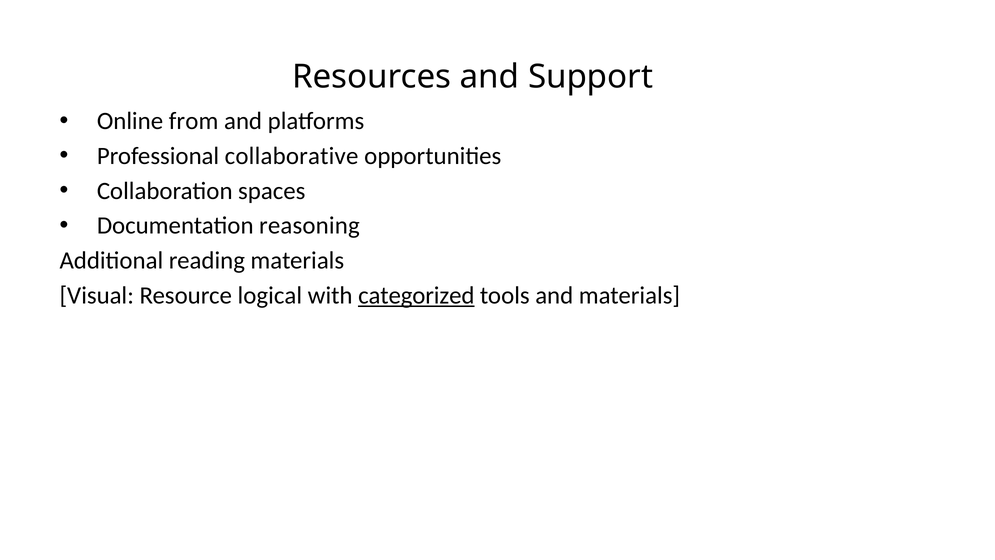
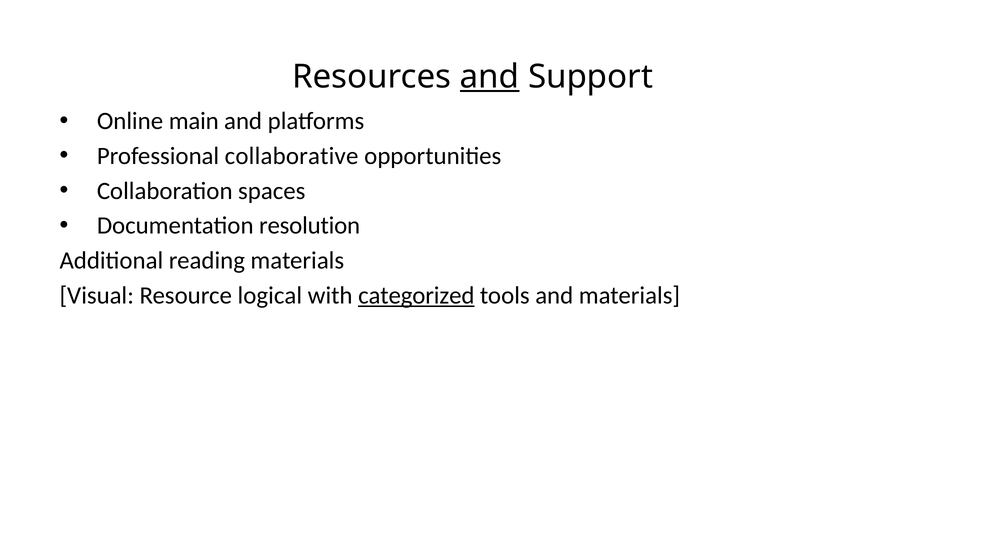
and at (490, 77) underline: none -> present
from: from -> main
reasoning: reasoning -> resolution
